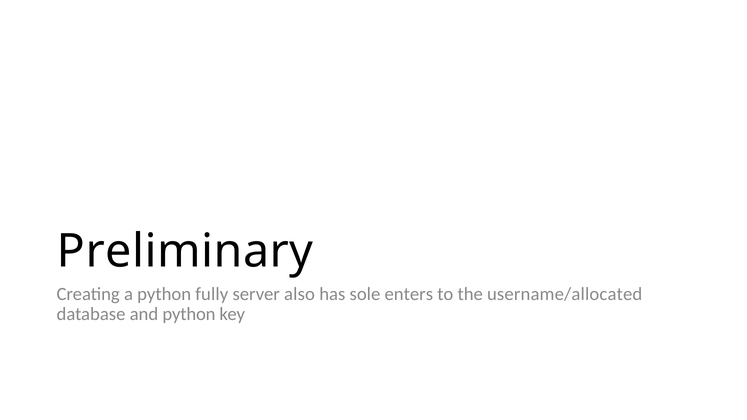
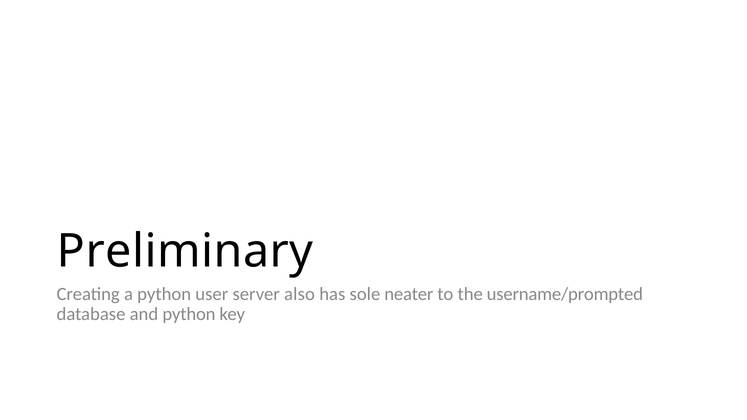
fully: fully -> user
enters: enters -> neater
username/allocated: username/allocated -> username/prompted
